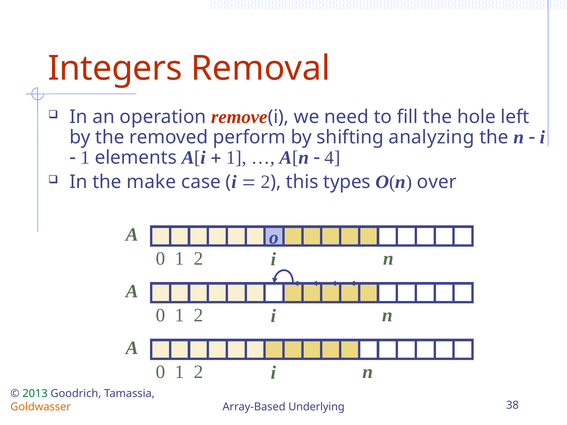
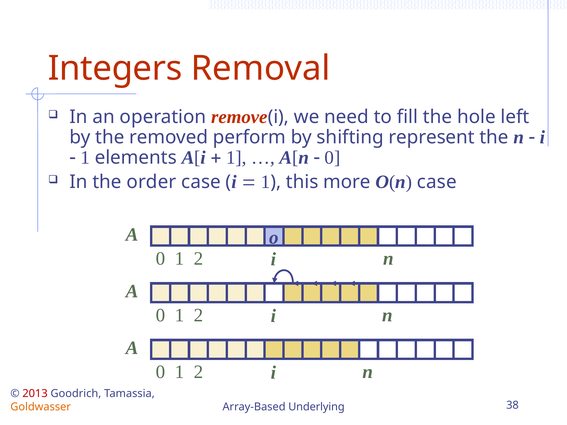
analyzing: analyzing -> represent
4 at (332, 158): 4 -> 0
make: make -> order
2 at (266, 182): 2 -> 1
types: types -> more
O(n over: over -> case
2013 colour: green -> red
